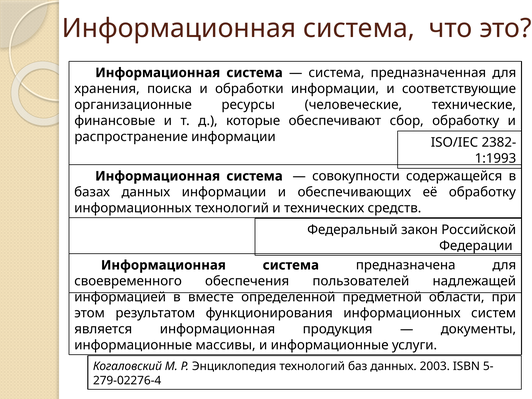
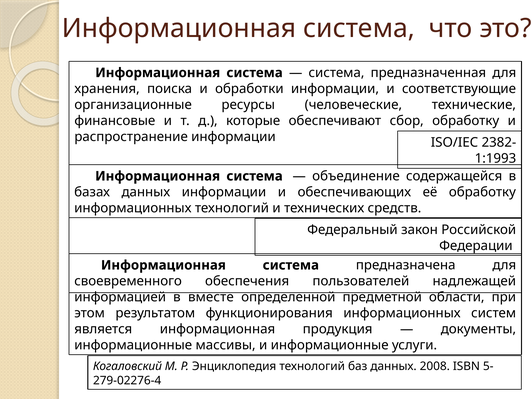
совокупности: совокупности -> объединение
2003: 2003 -> 2008
